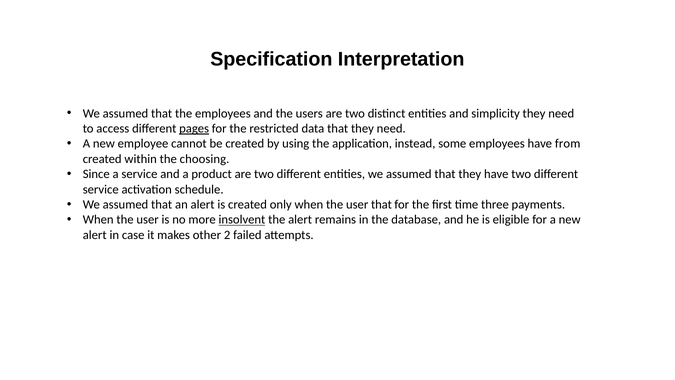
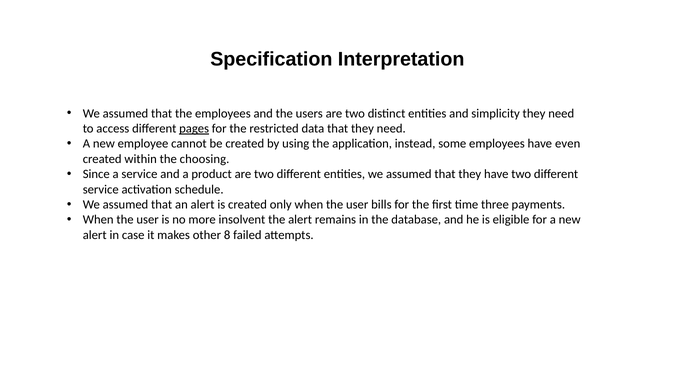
from: from -> even
user that: that -> bills
insolvent underline: present -> none
2: 2 -> 8
